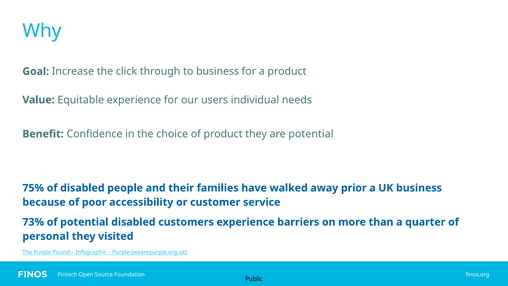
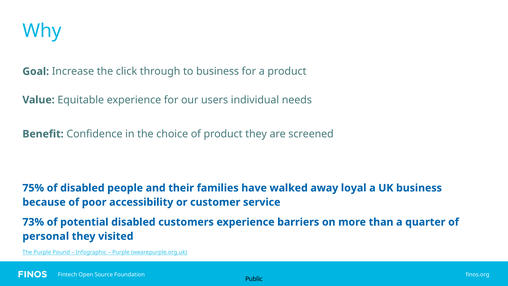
are potential: potential -> screened
prior: prior -> loyal
